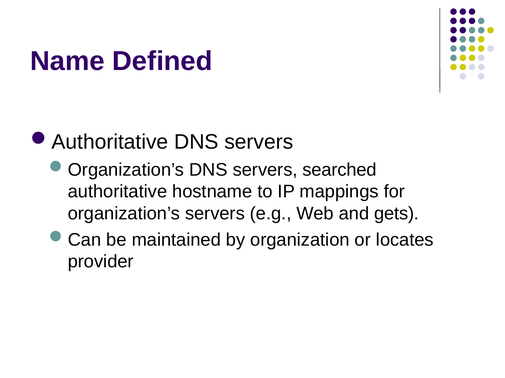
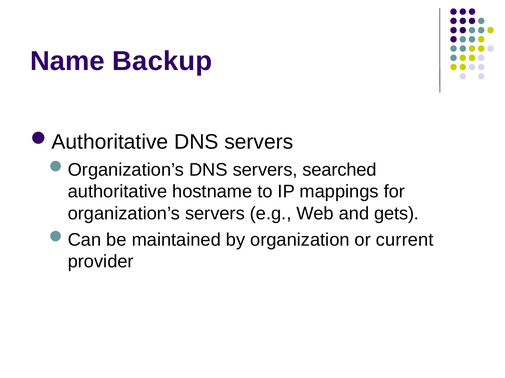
Defined: Defined -> Backup
locates: locates -> current
